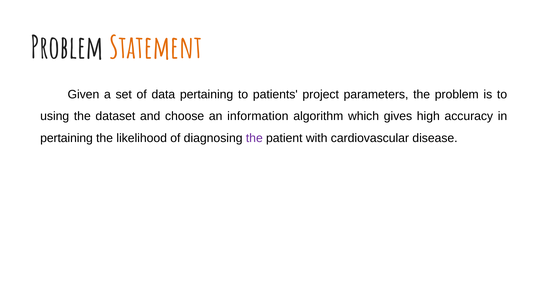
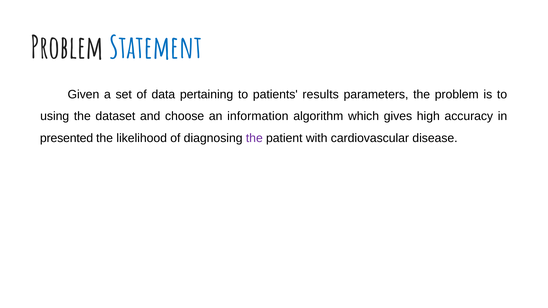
Statement colour: orange -> blue
project: project -> results
pertaining at (67, 138): pertaining -> presented
